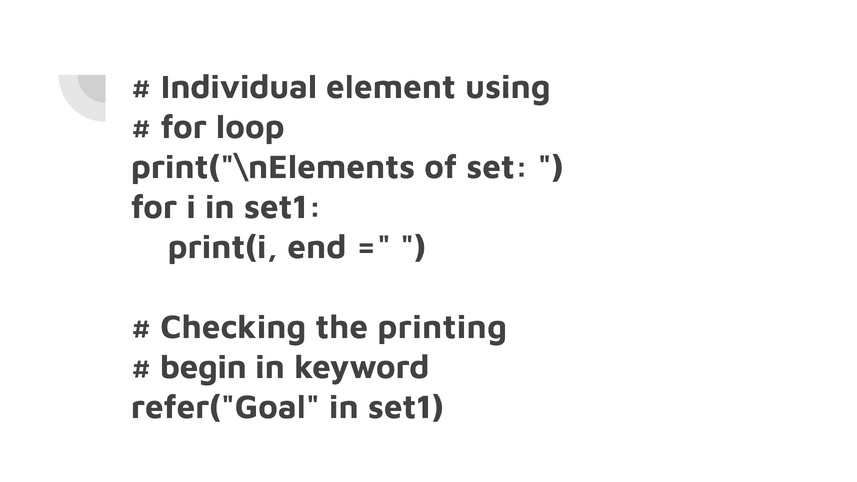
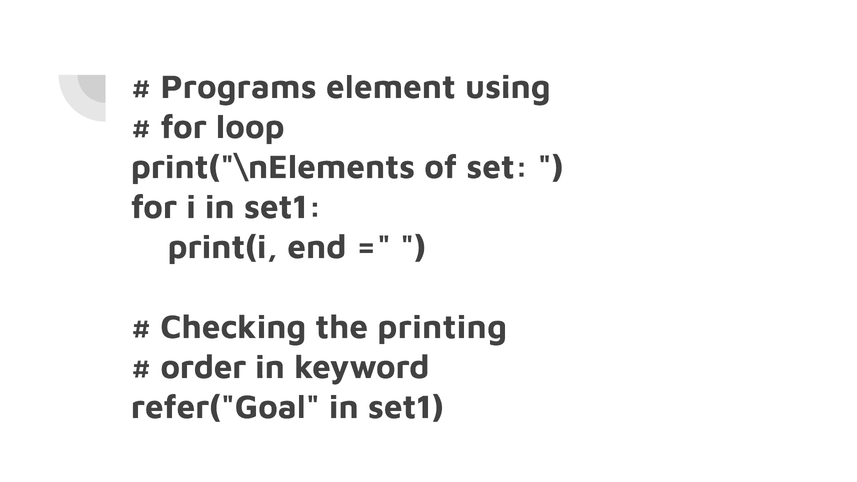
Individual: Individual -> Programs
begin: begin -> order
